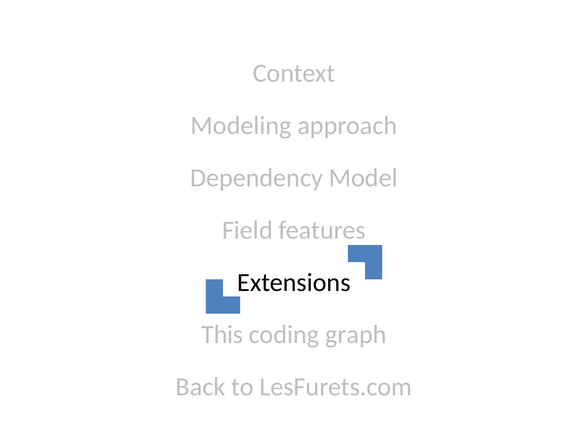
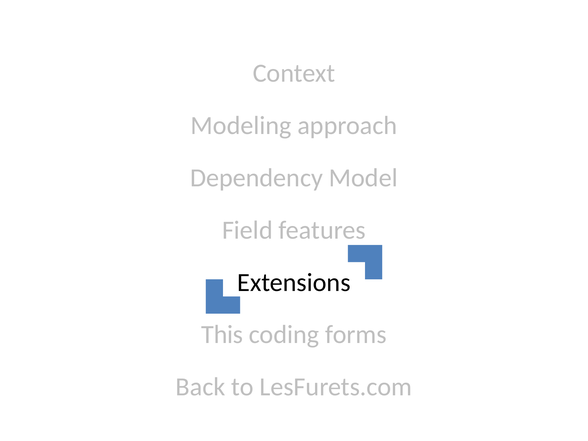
graph: graph -> forms
